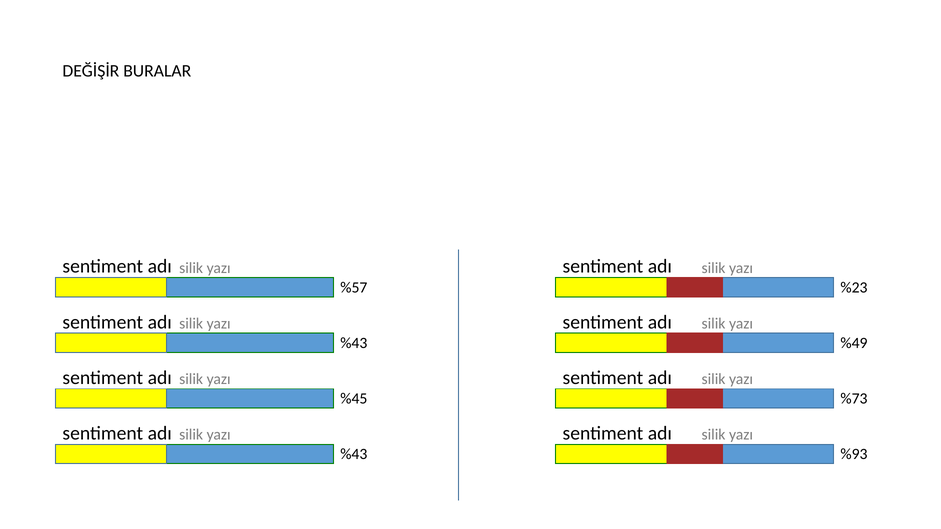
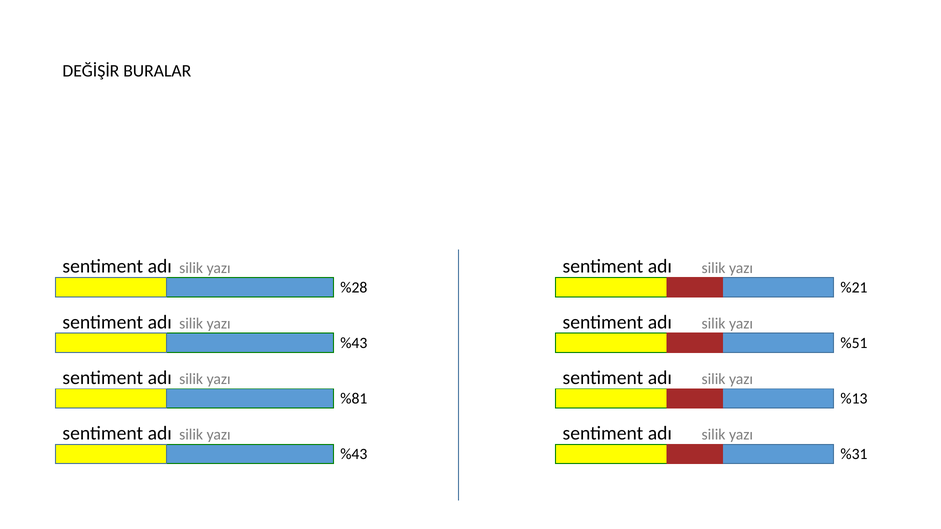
%57: %57 -> %28
%23: %23 -> %21
%49: %49 -> %51
%45: %45 -> %81
%73: %73 -> %13
%93: %93 -> %31
